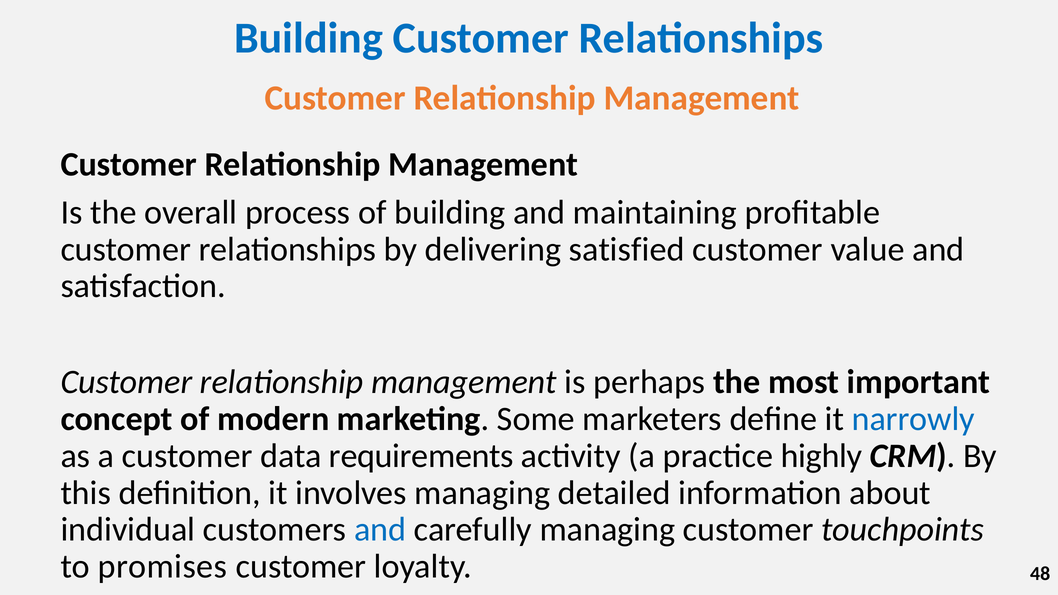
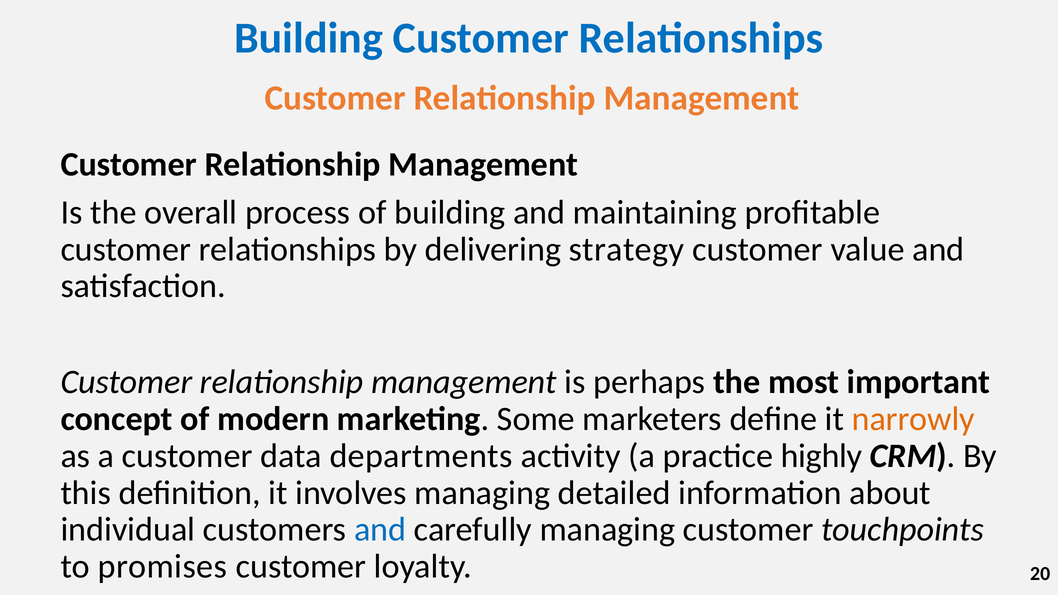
satisfied: satisfied -> strategy
narrowly colour: blue -> orange
requirements: requirements -> departments
48: 48 -> 20
